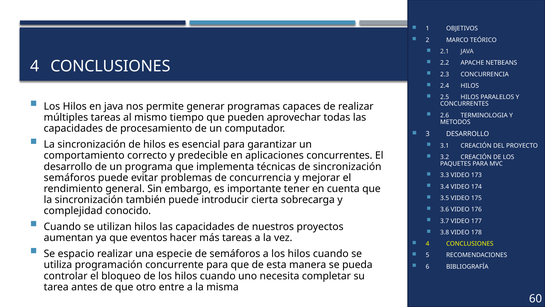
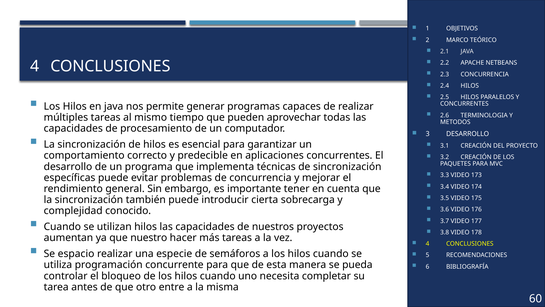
semáforos at (70, 177): semáforos -> específicas
eventos: eventos -> nuestro
